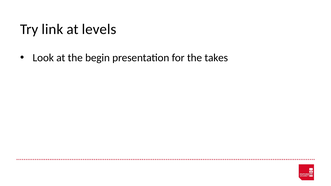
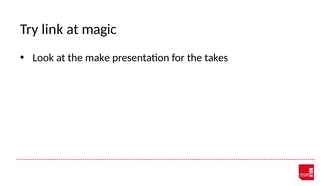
levels: levels -> magic
begin: begin -> make
